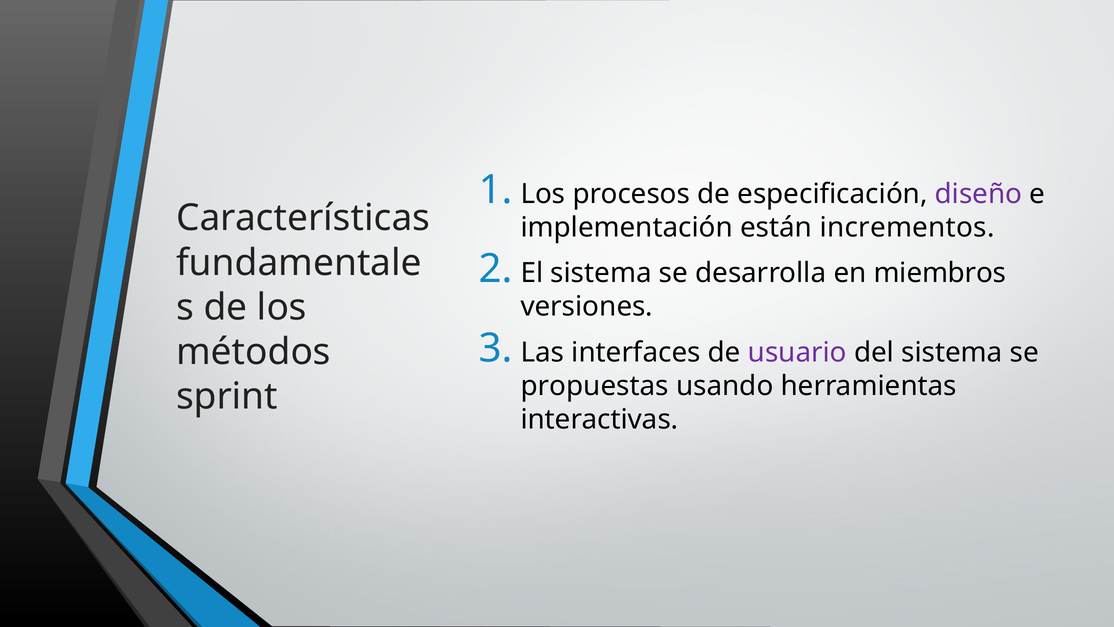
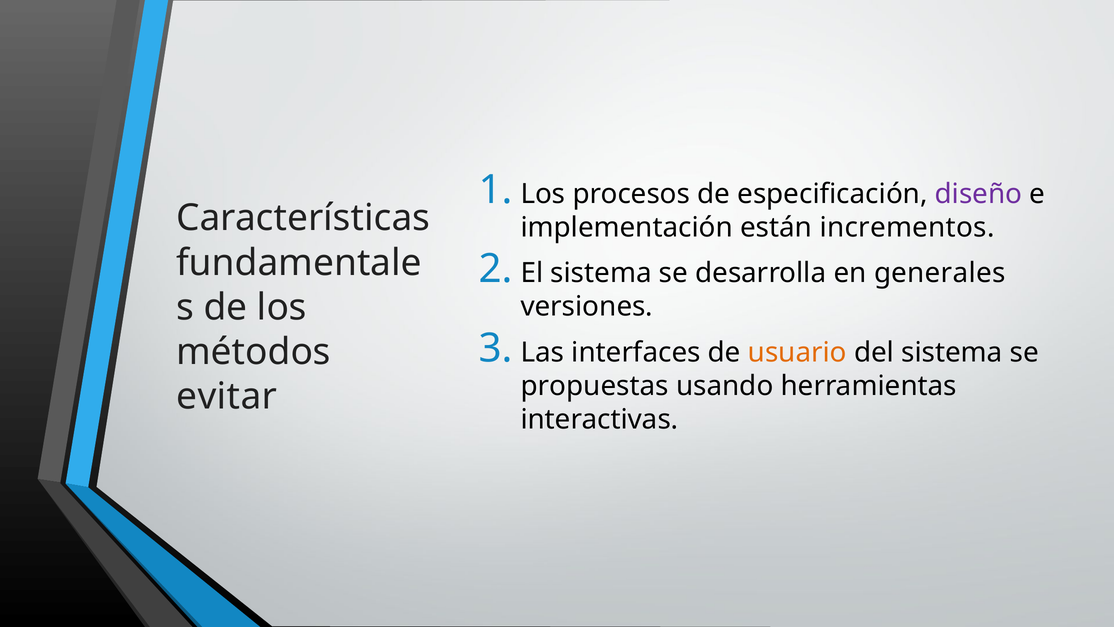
miembros: miembros -> generales
usuario colour: purple -> orange
sprint: sprint -> evitar
